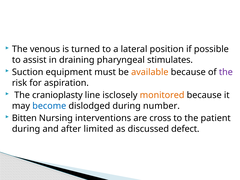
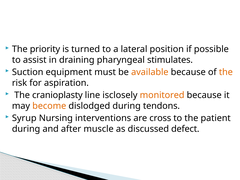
venous: venous -> priority
the at (226, 72) colour: purple -> orange
become colour: blue -> orange
number: number -> tendons
Bitten: Bitten -> Syrup
limited: limited -> muscle
